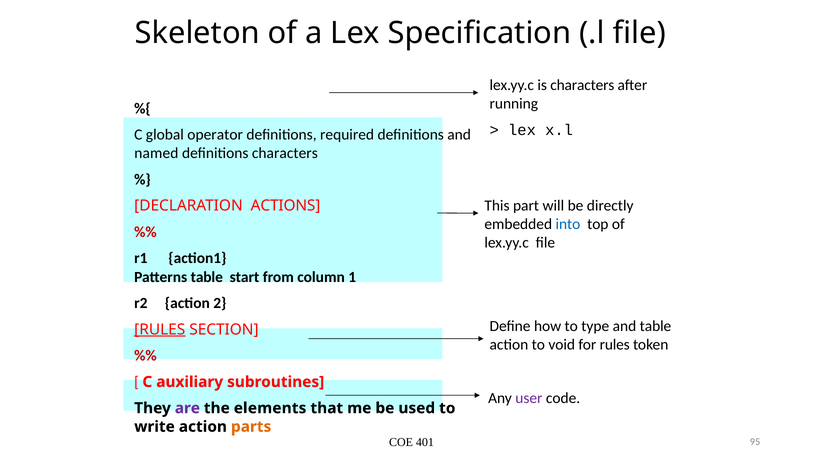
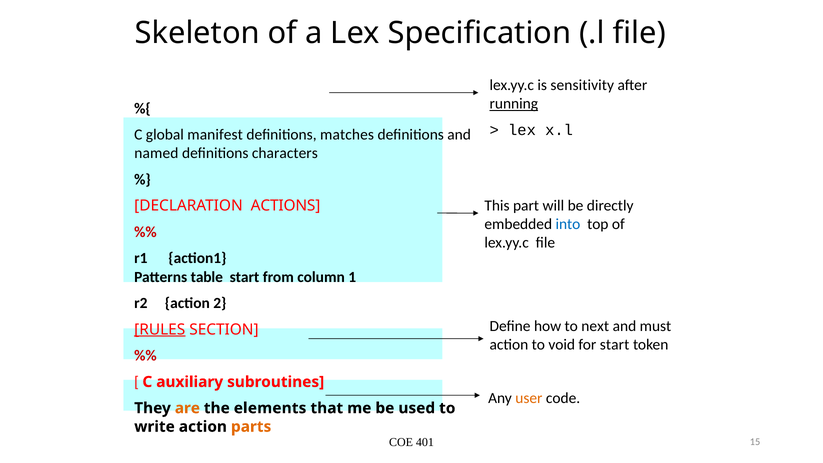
is characters: characters -> sensitivity
running underline: none -> present
operator: operator -> manifest
required: required -> matches
type: type -> next
and table: table -> must
for rules: rules -> start
user colour: purple -> orange
are colour: purple -> orange
95: 95 -> 15
